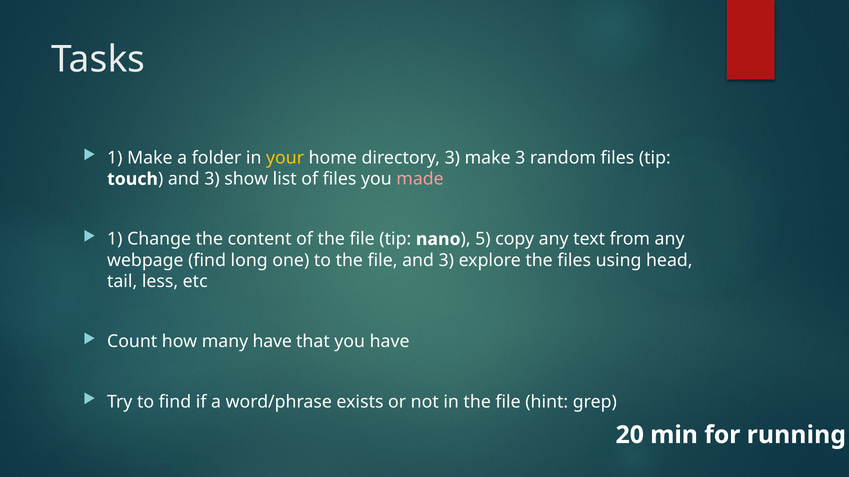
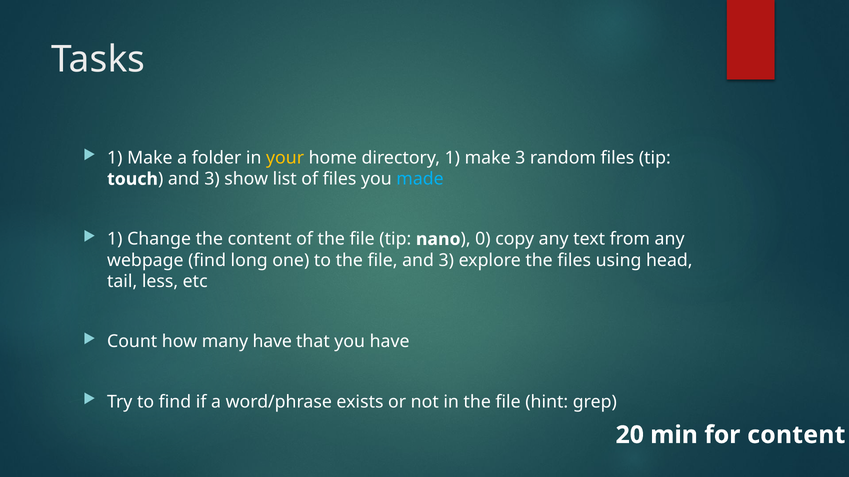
directory 3: 3 -> 1
made colour: pink -> light blue
5: 5 -> 0
for running: running -> content
